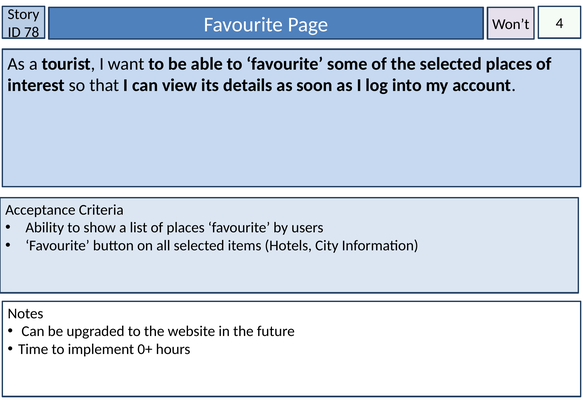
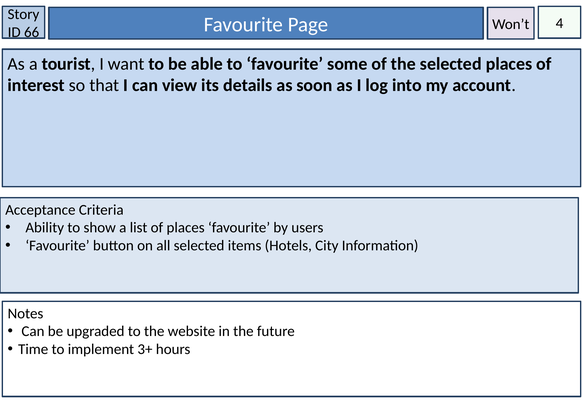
78: 78 -> 66
0+: 0+ -> 3+
